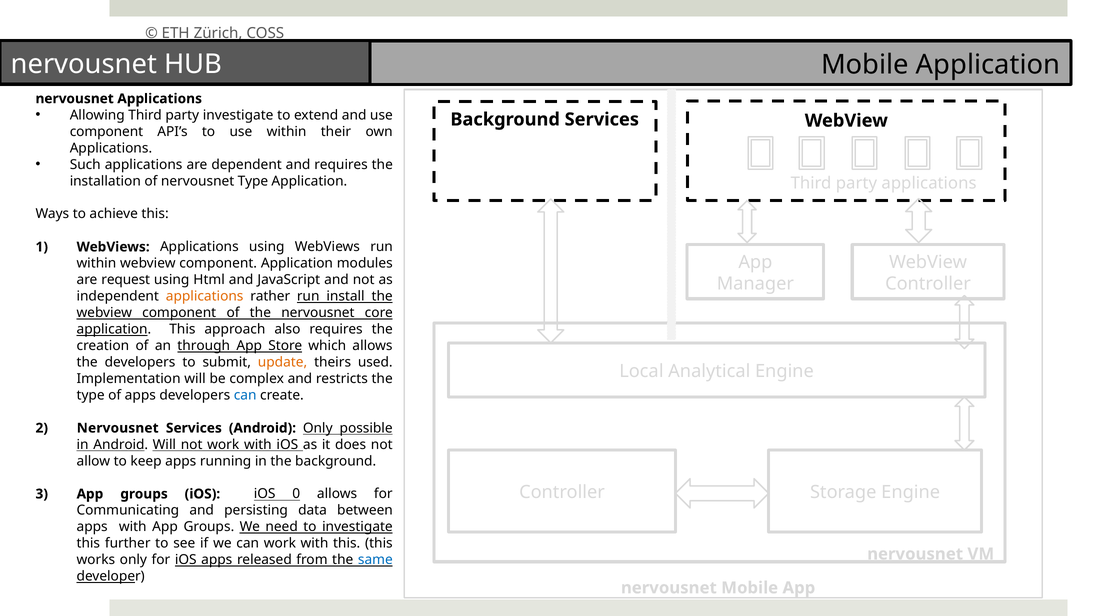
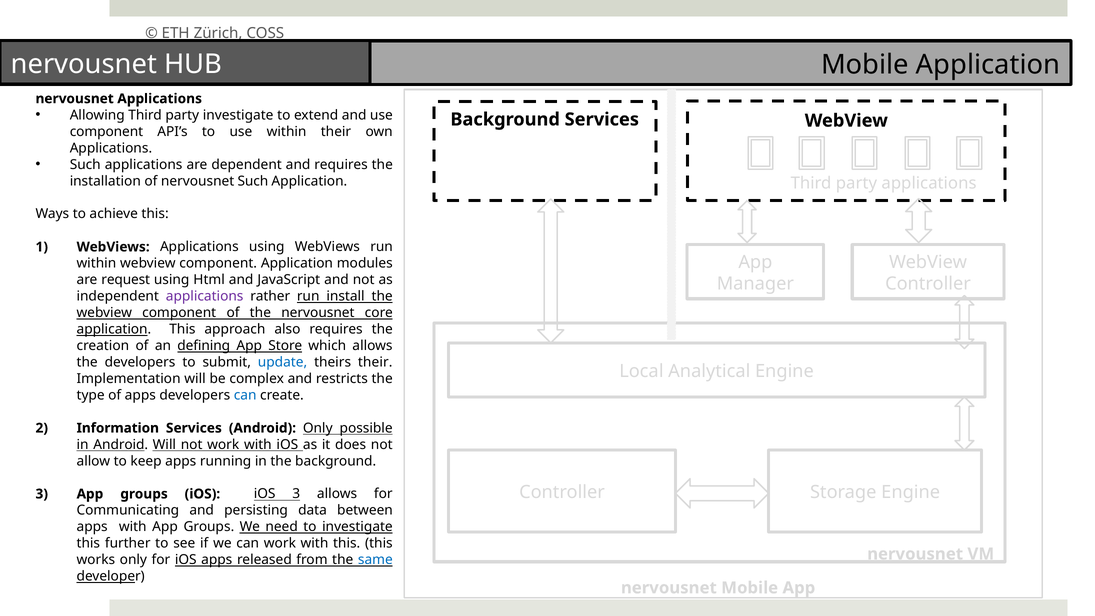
nervousnet Type: Type -> Such
applications at (205, 296) colour: orange -> purple
through: through -> defining
update colour: orange -> blue
theirs used: used -> their
Nervousnet at (118, 428): Nervousnet -> Information
iOS 0: 0 -> 3
